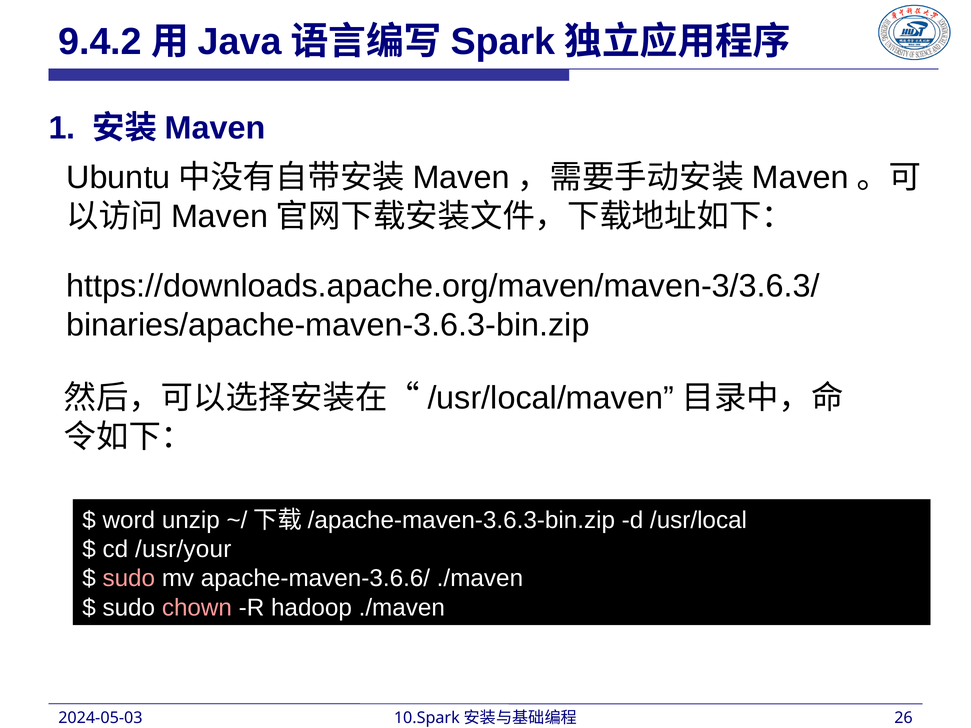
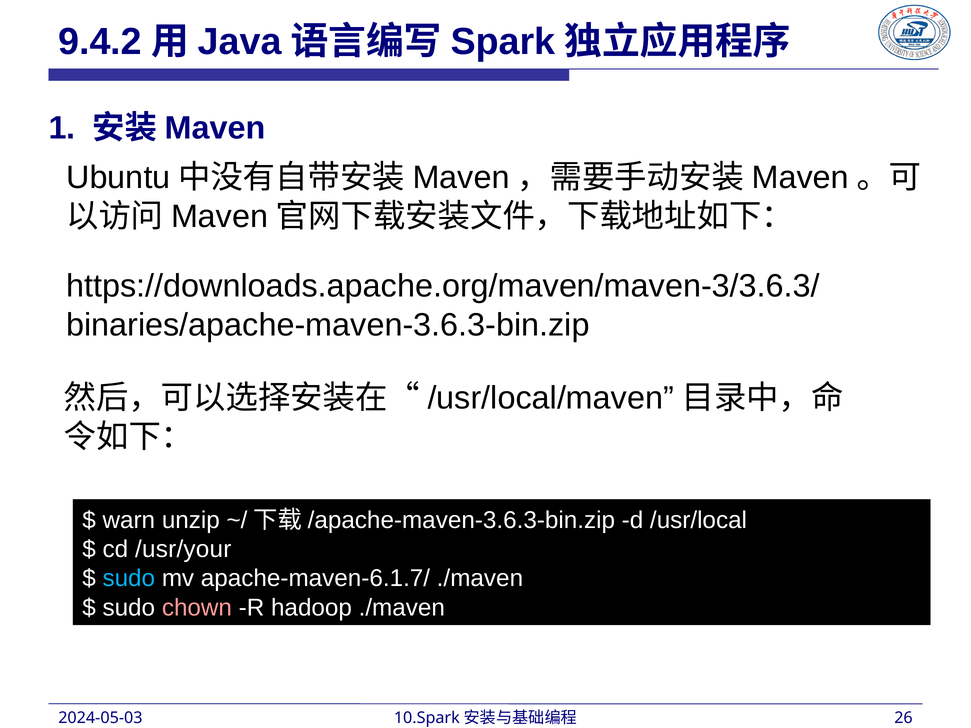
word: word -> warn
sudo at (129, 579) colour: pink -> light blue
apache-maven-3.6.6/: apache-maven-3.6.6/ -> apache-maven-6.1.7/
